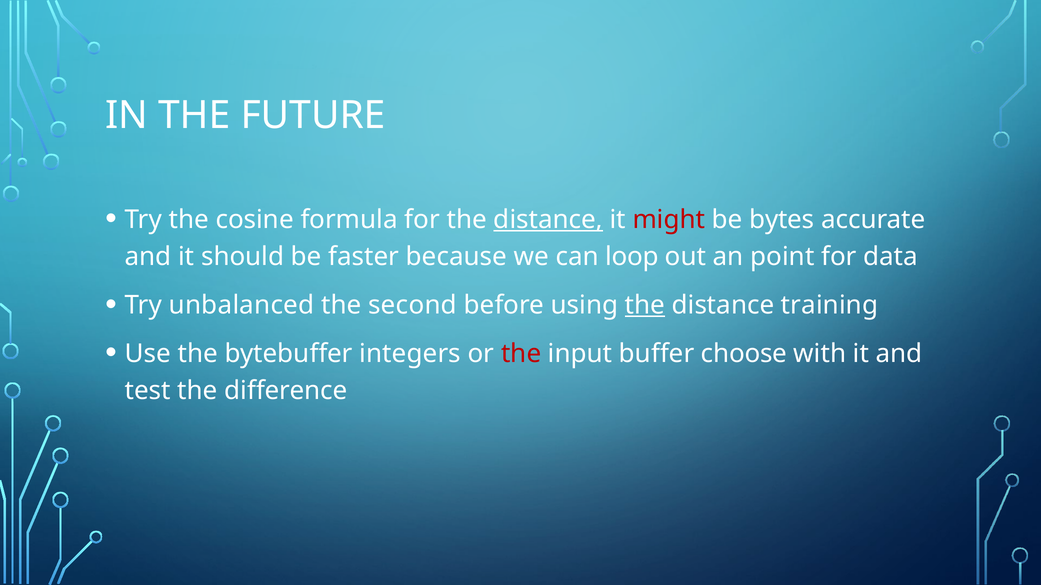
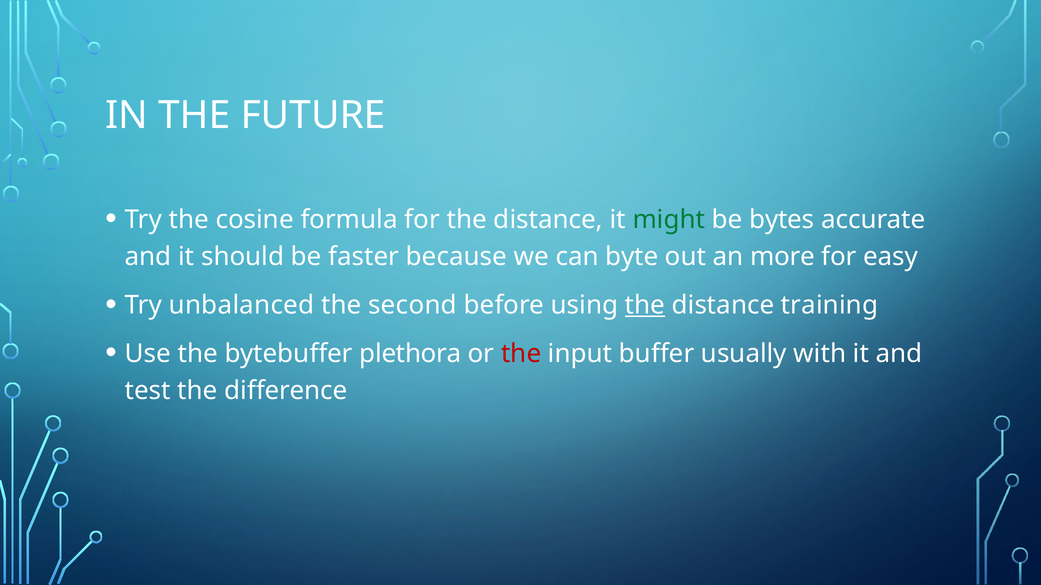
distance at (548, 220) underline: present -> none
might colour: red -> green
loop: loop -> byte
point: point -> more
data: data -> easy
integers: integers -> plethora
choose: choose -> usually
